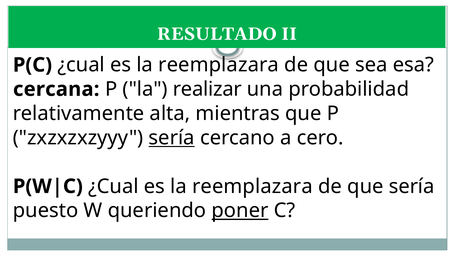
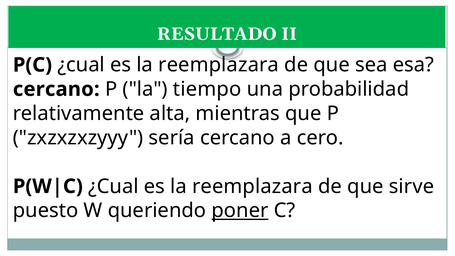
cercana at (56, 89): cercana -> cercano
realizar: realizar -> tiempo
sería at (172, 138) underline: present -> none
que sería: sería -> sirve
